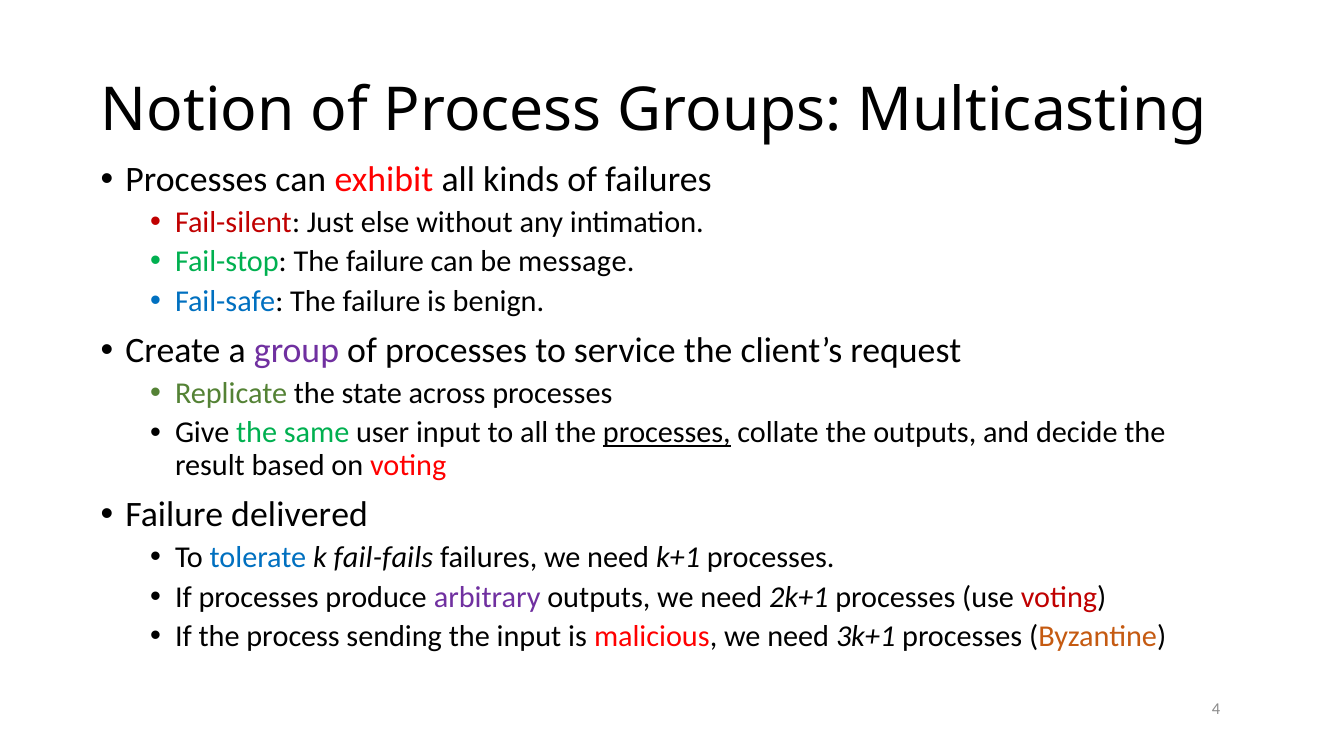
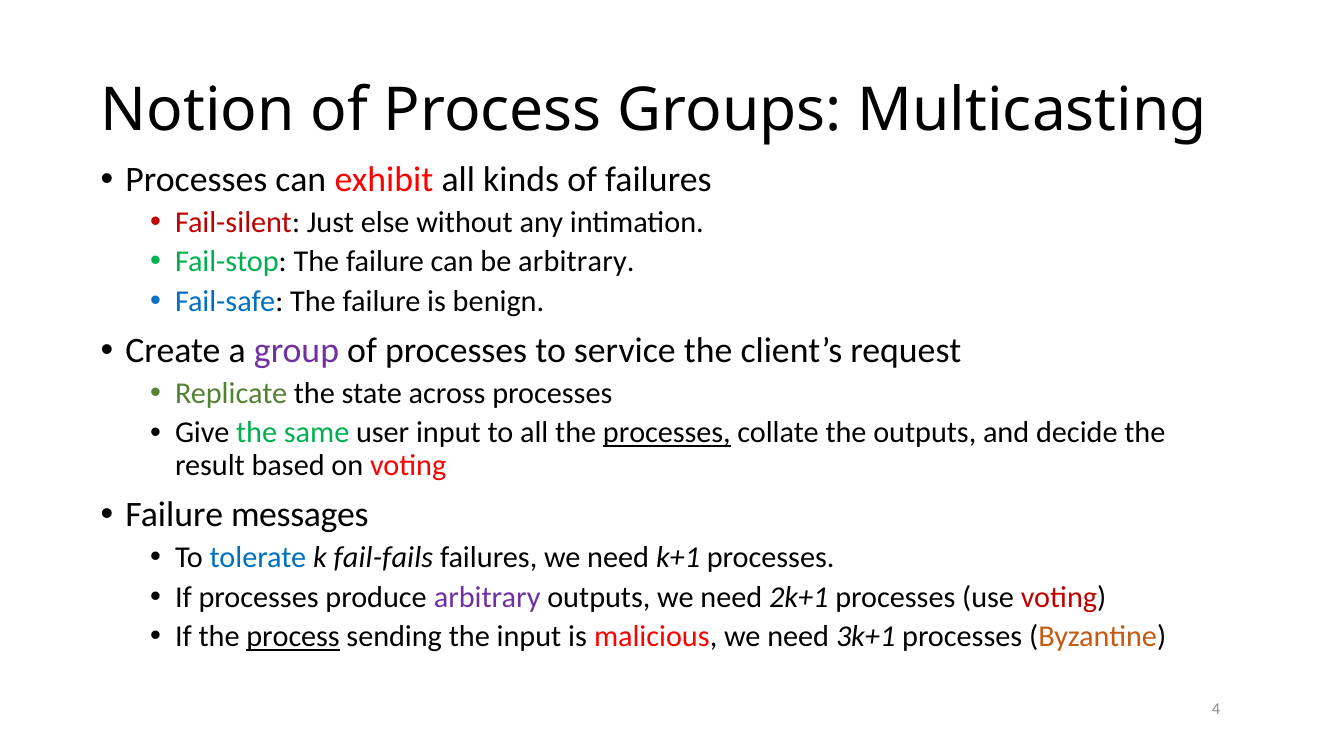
be message: message -> arbitrary
delivered: delivered -> messages
process at (293, 637) underline: none -> present
